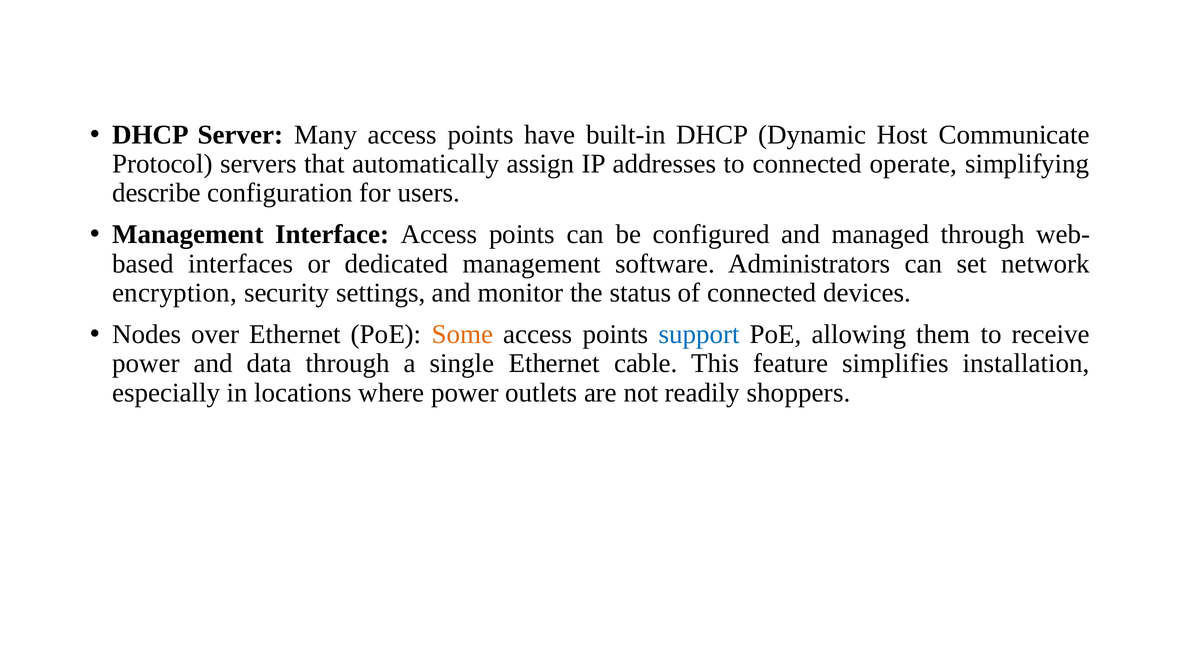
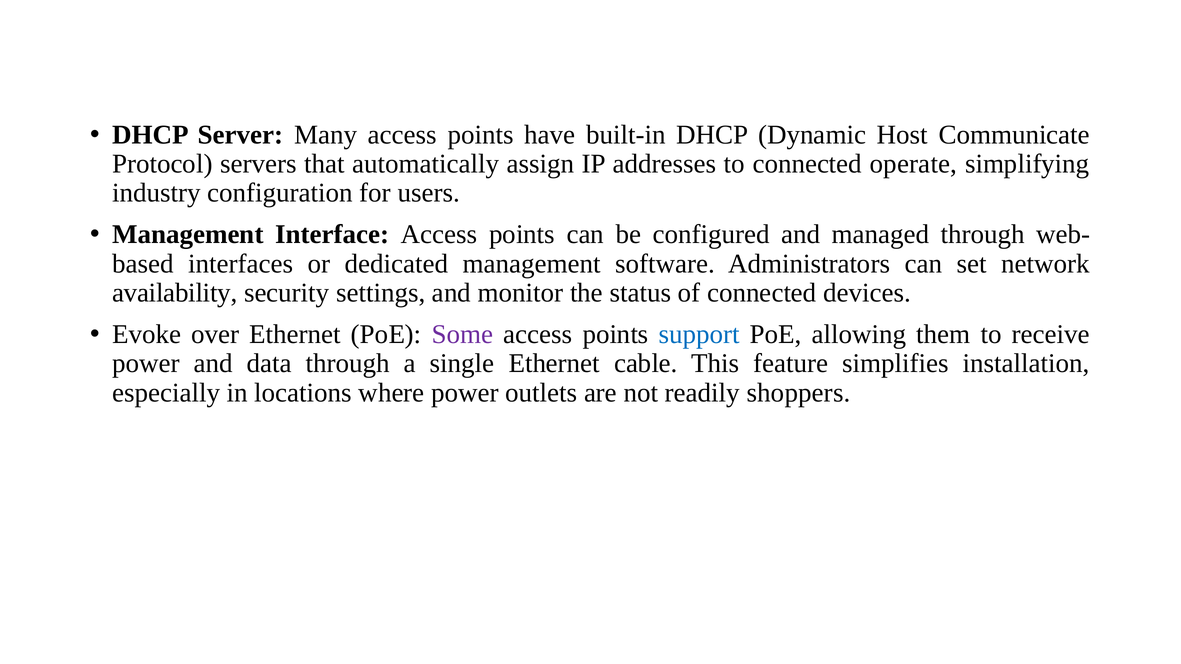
describe: describe -> industry
encryption: encryption -> availability
Nodes: Nodes -> Evoke
Some colour: orange -> purple
